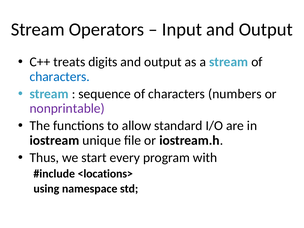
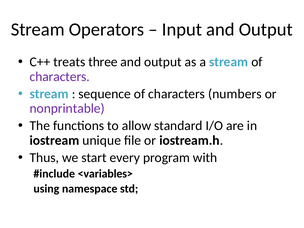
digits: digits -> three
characters at (60, 77) colour: blue -> purple
<locations>: <locations> -> <variables>
